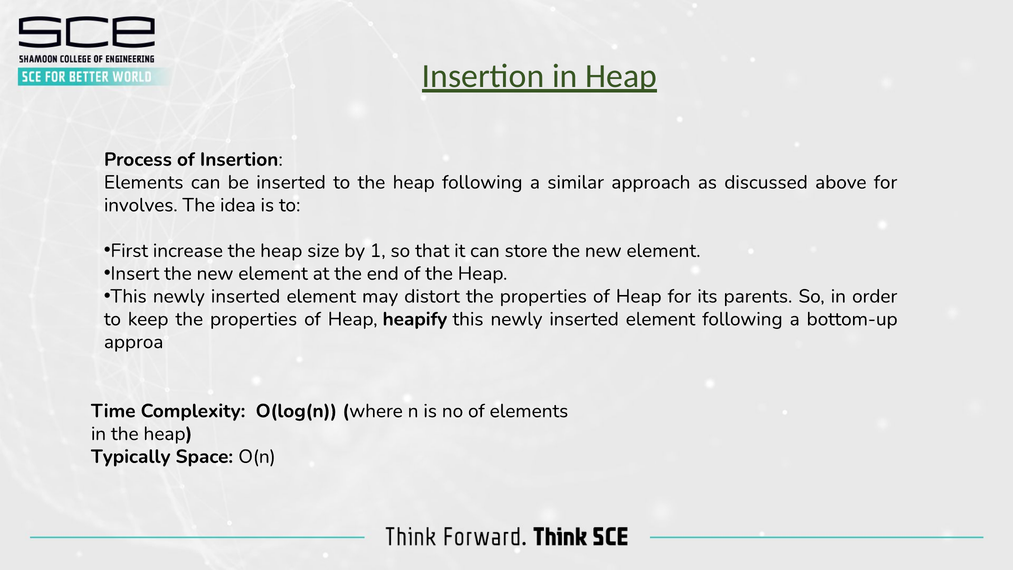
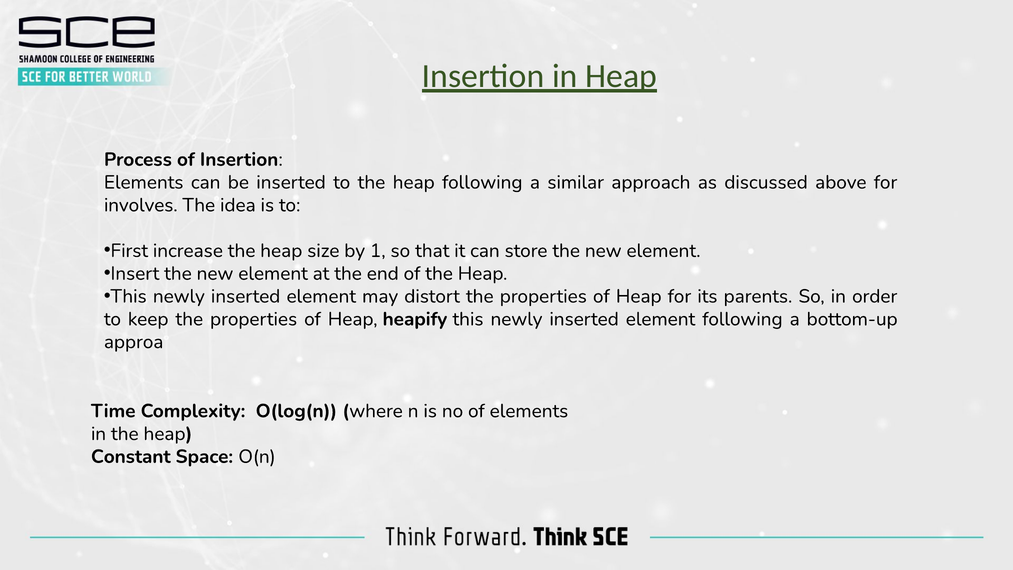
Typically: Typically -> Constant
